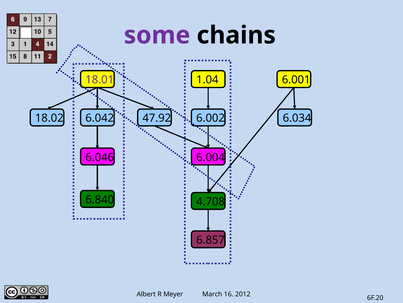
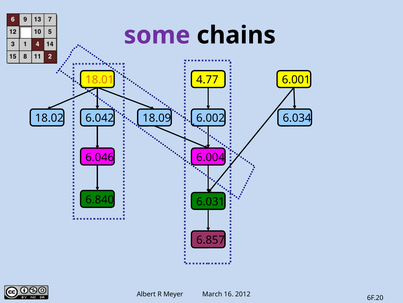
18.01 colour: purple -> orange
1.04: 1.04 -> 4.77
47.92: 47.92 -> 18.09
4.708: 4.708 -> 6.031
